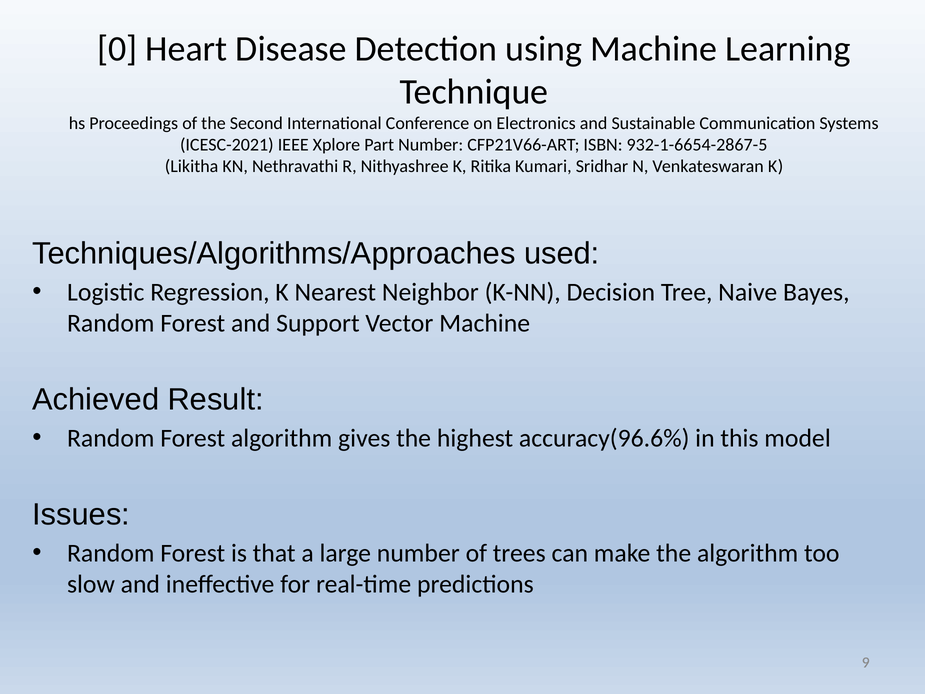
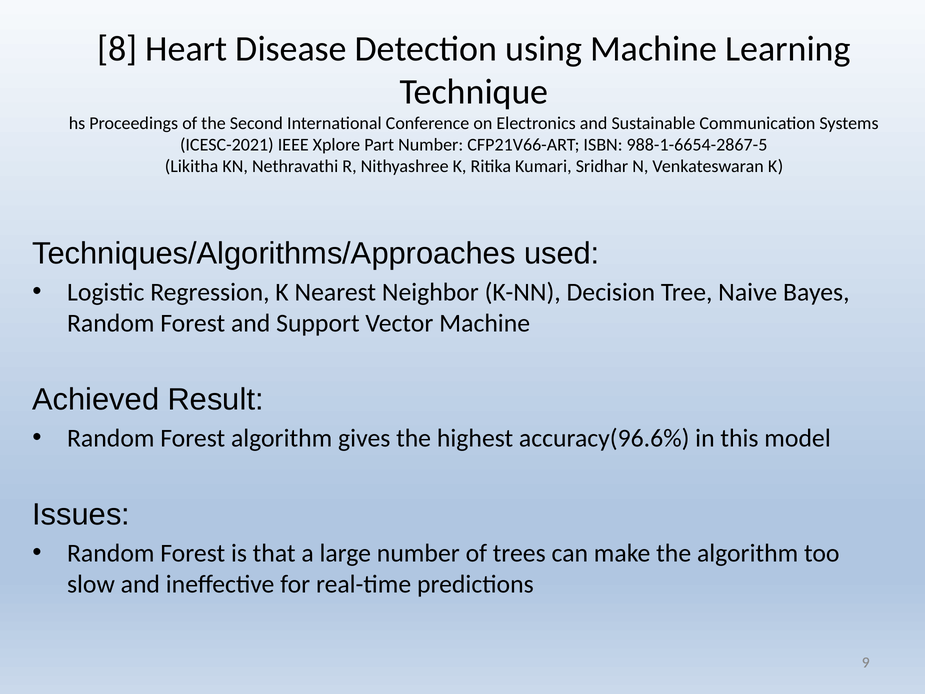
0: 0 -> 8
932-1-6654-2867-5: 932-1-6654-2867-5 -> 988-1-6654-2867-5
